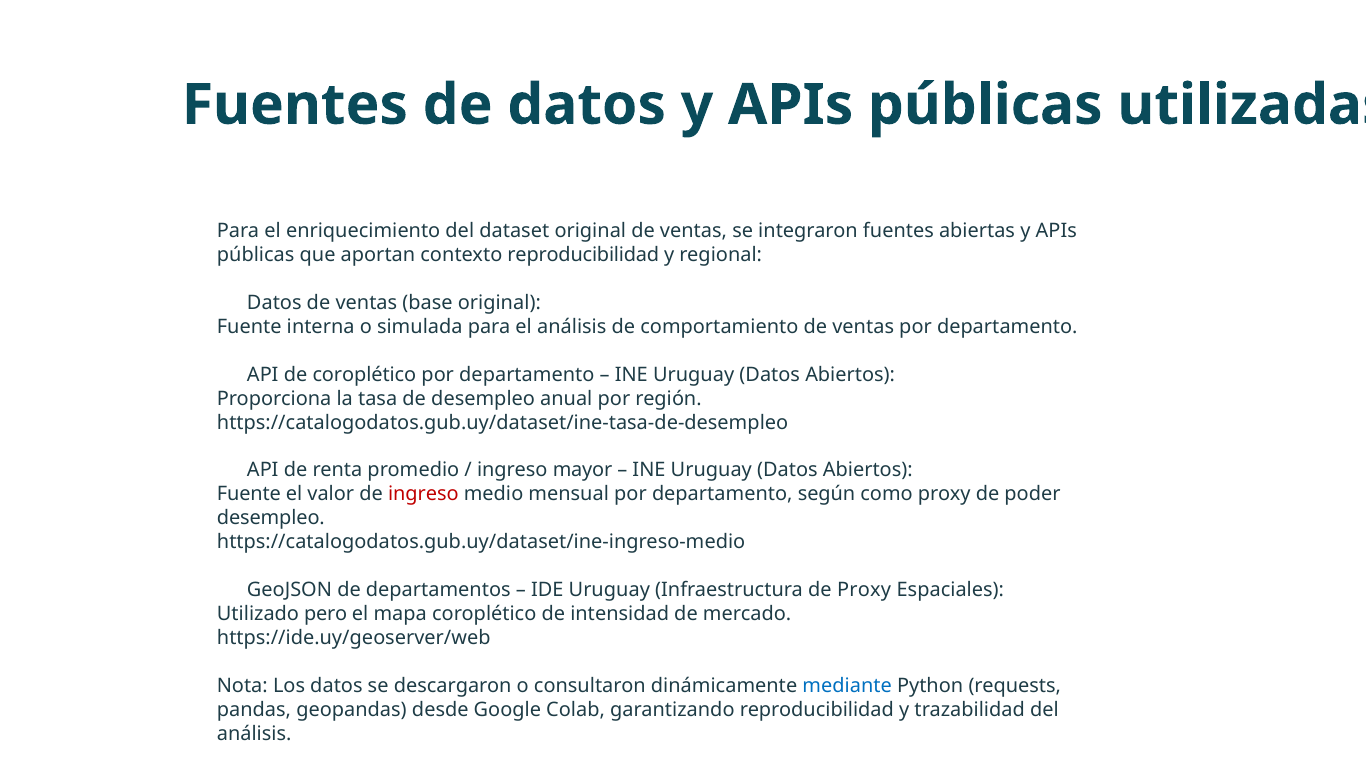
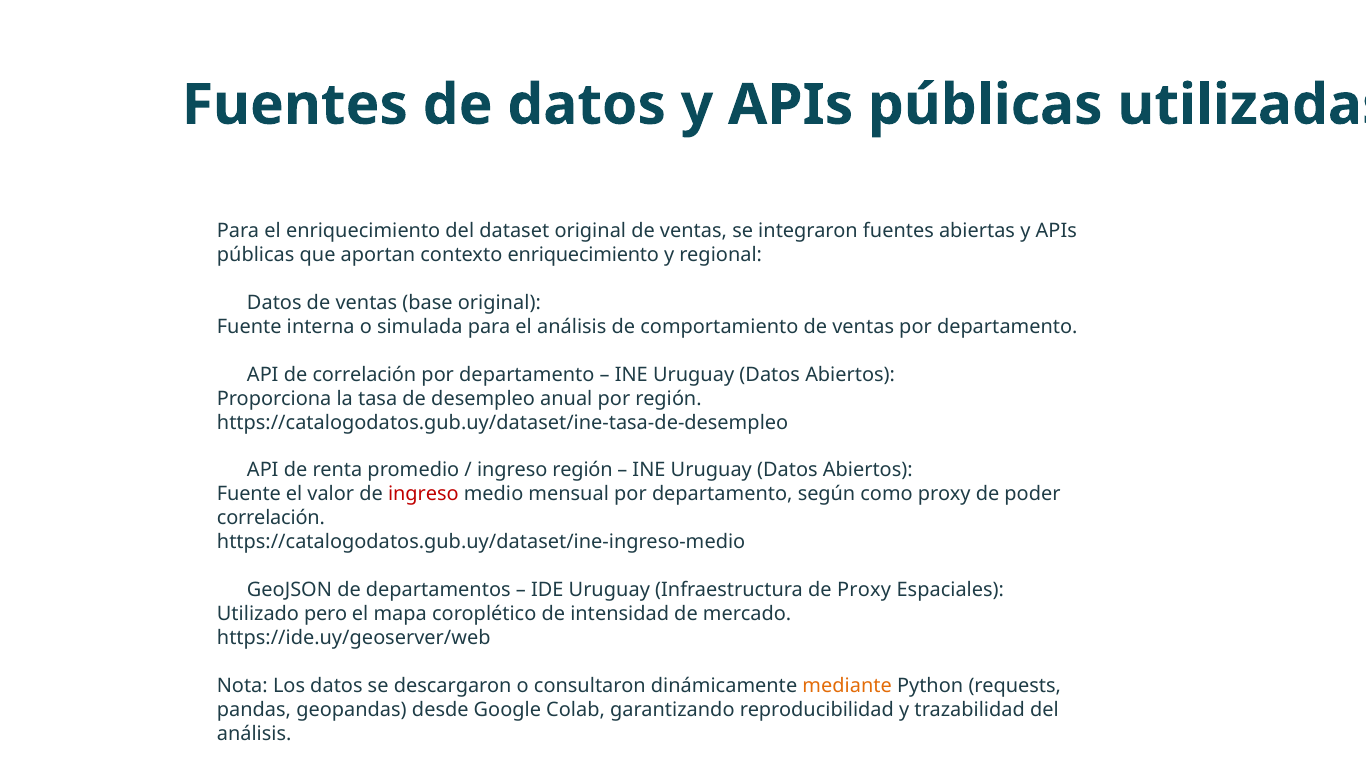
contexto reproducibilidad: reproducibilidad -> enriquecimiento
de coroplético: coroplético -> correlación
ingreso mayor: mayor -> región
desempleo at (271, 518): desempleo -> correlación
mediante colour: blue -> orange
